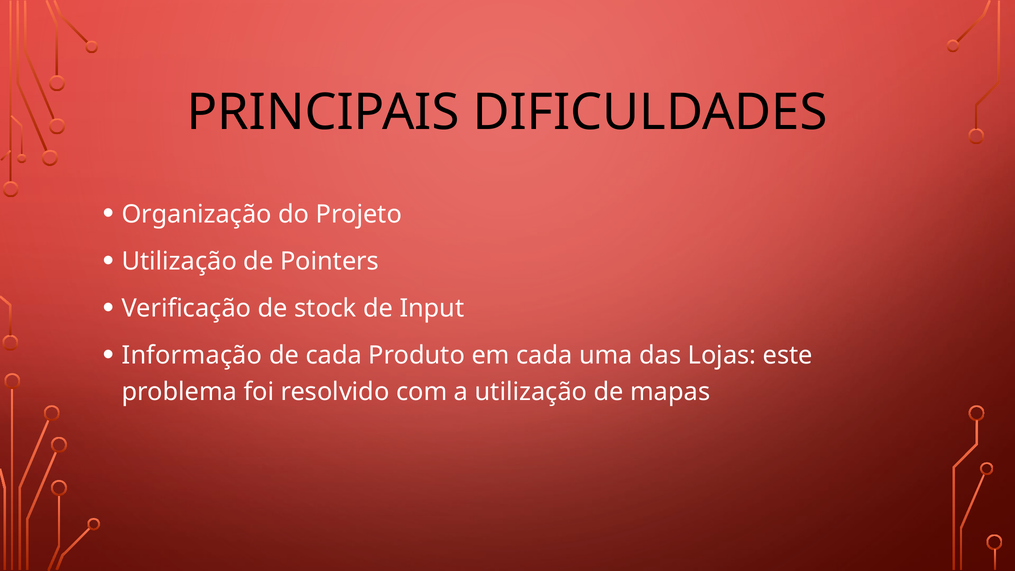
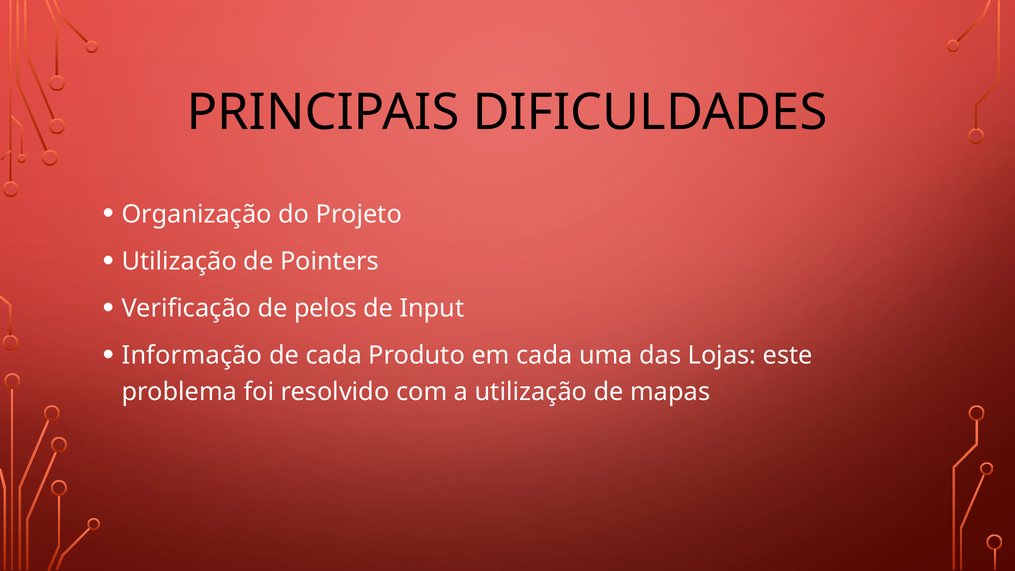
stock: stock -> pelos
